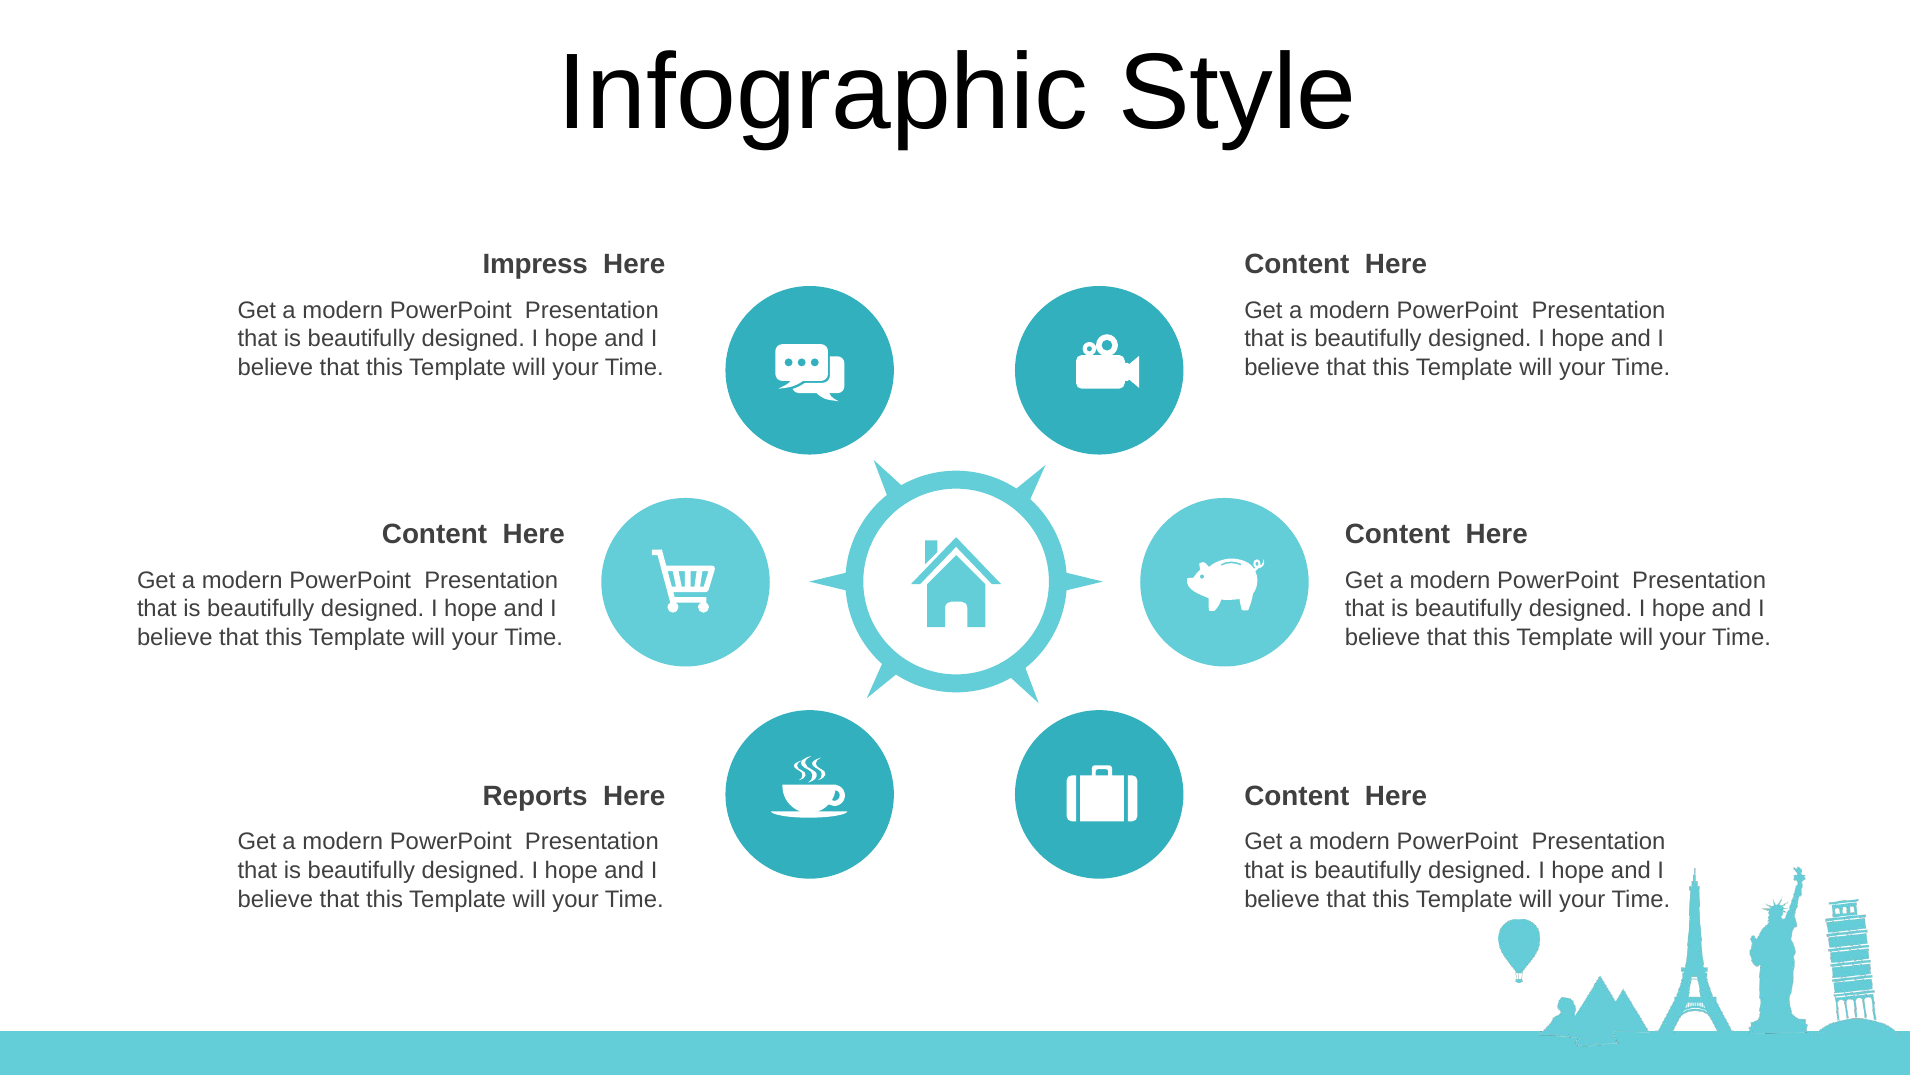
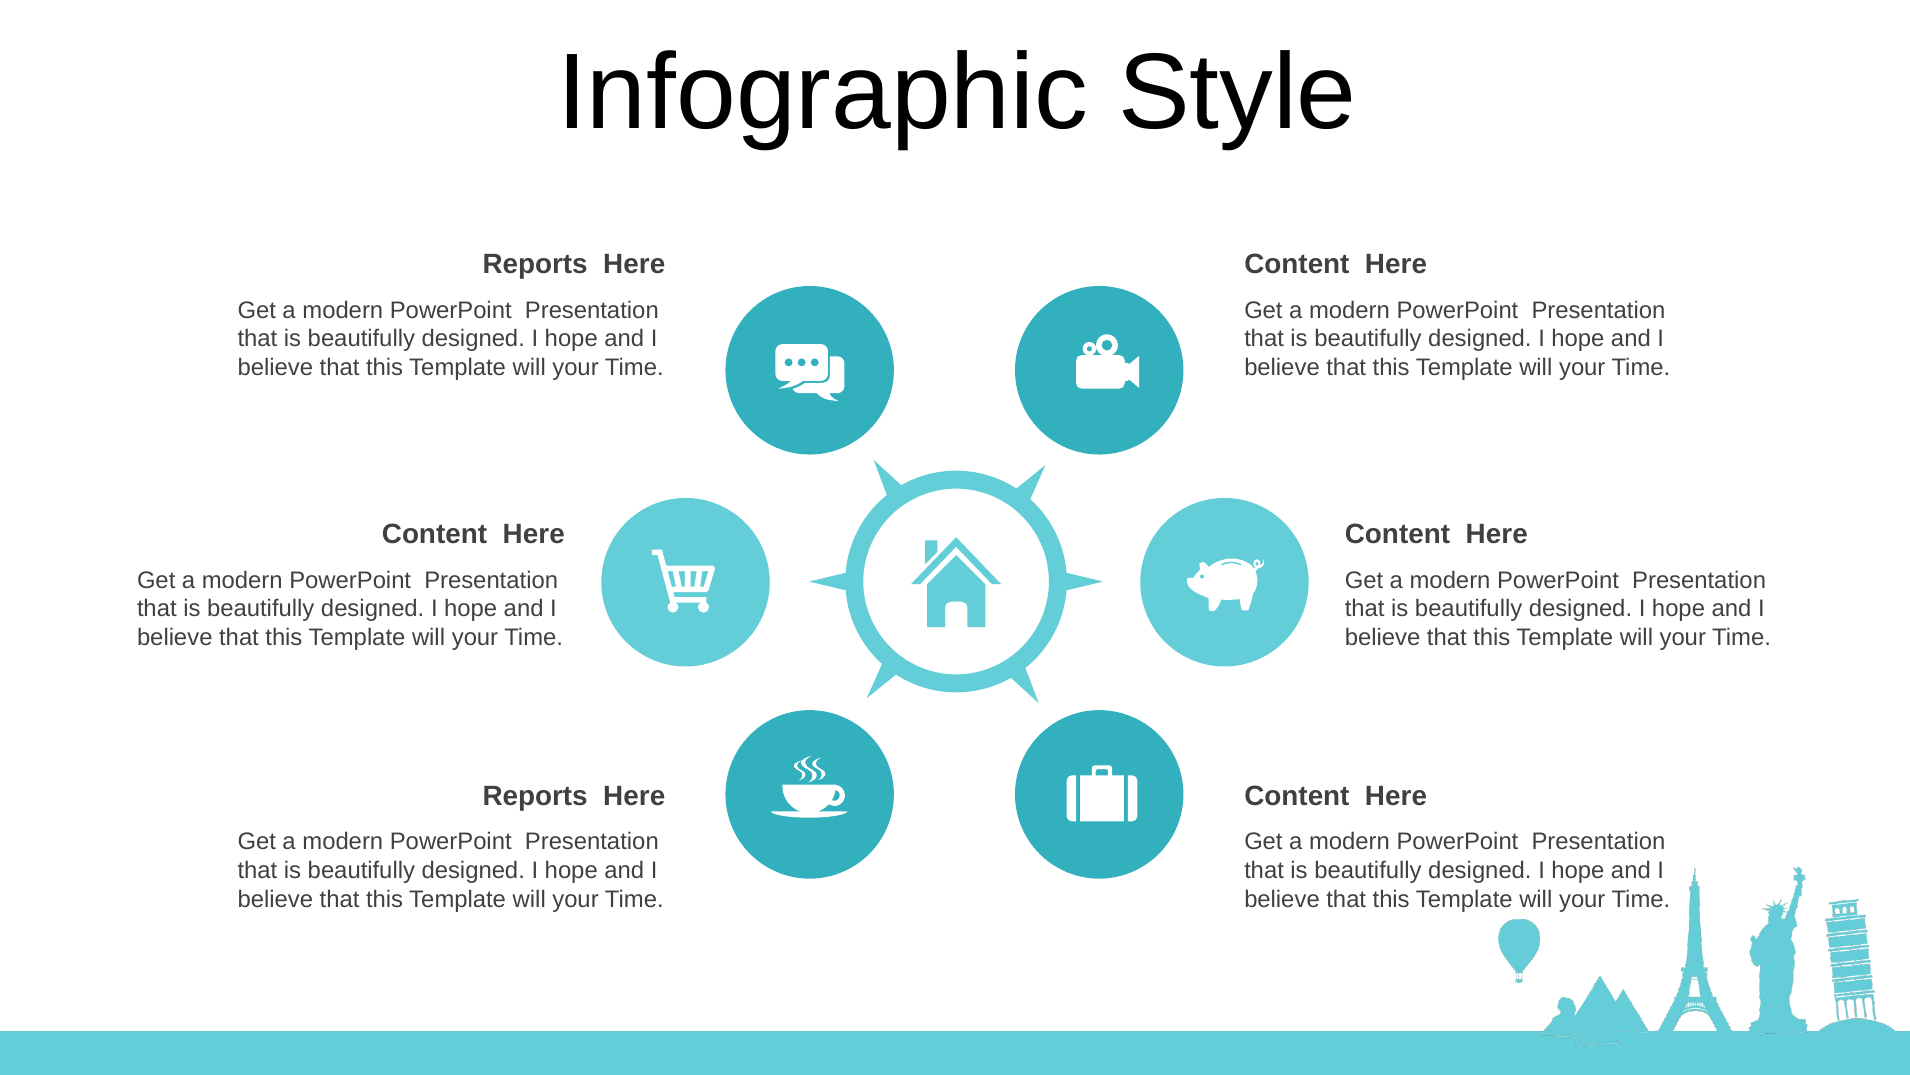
Impress at (535, 264): Impress -> Reports
